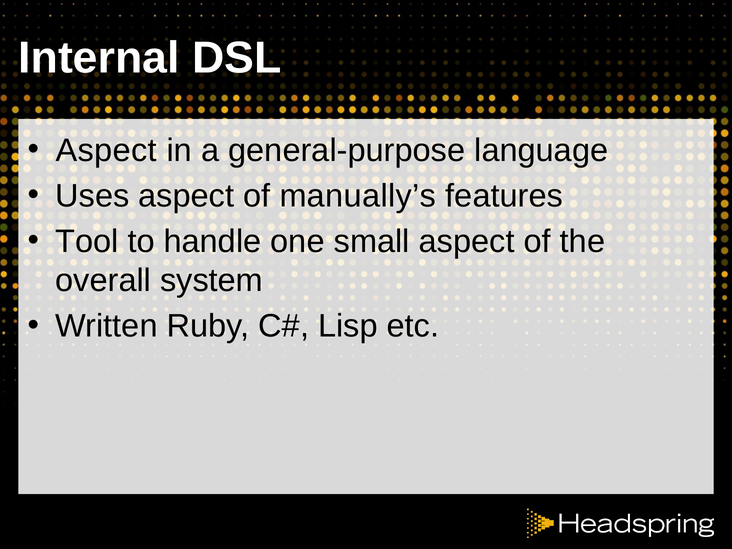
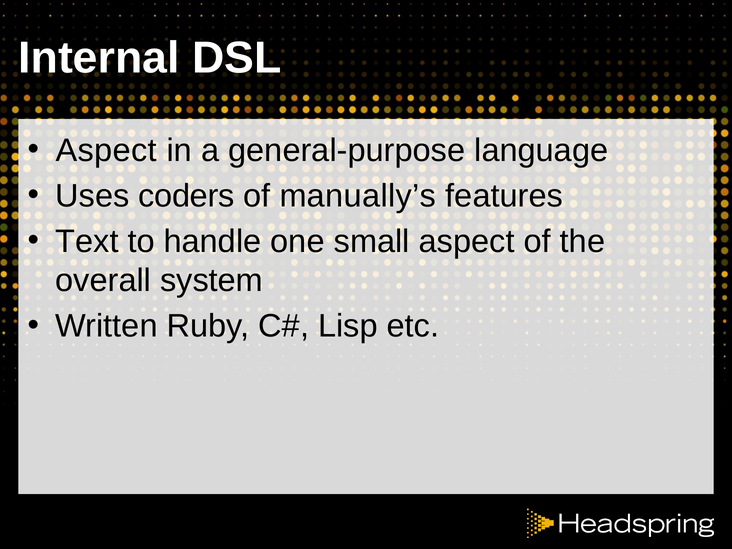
Uses aspect: aspect -> coders
Tool: Tool -> Text
